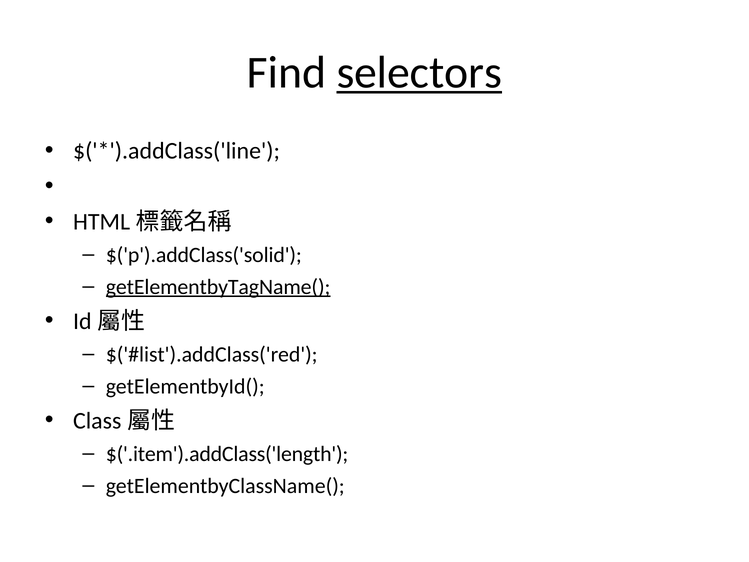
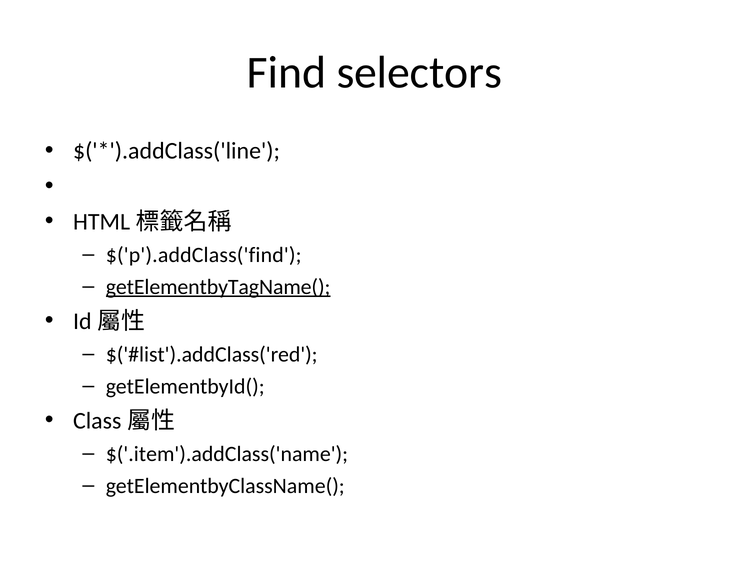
selectors underline: present -> none
$('p').addClass('solid: $('p').addClass('solid -> $('p').addClass('find
$('.item').addClass('length: $('.item').addClass('length -> $('.item').addClass('name
